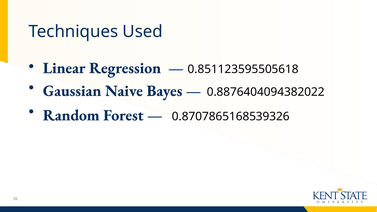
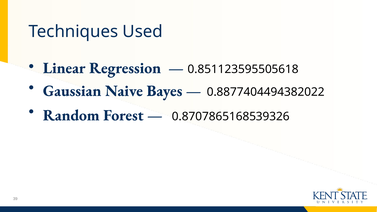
0.8876404094382022: 0.8876404094382022 -> 0.8877404494382022
